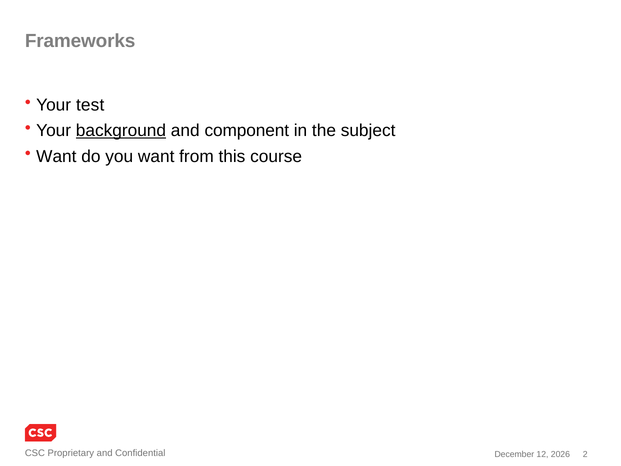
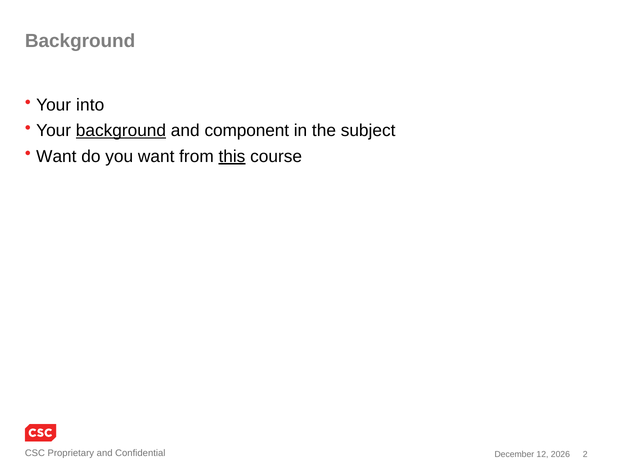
Frameworks at (80, 41): Frameworks -> Background
test: test -> into
this underline: none -> present
